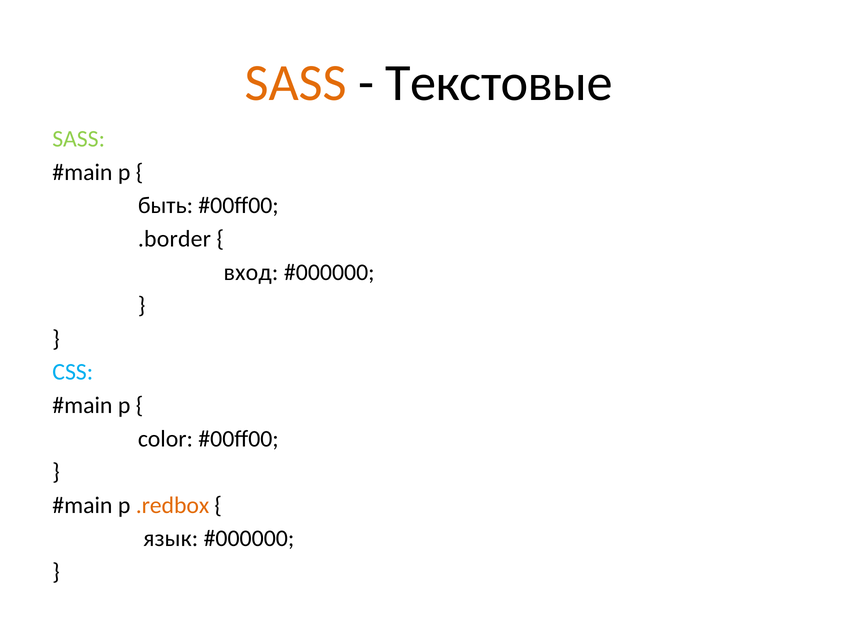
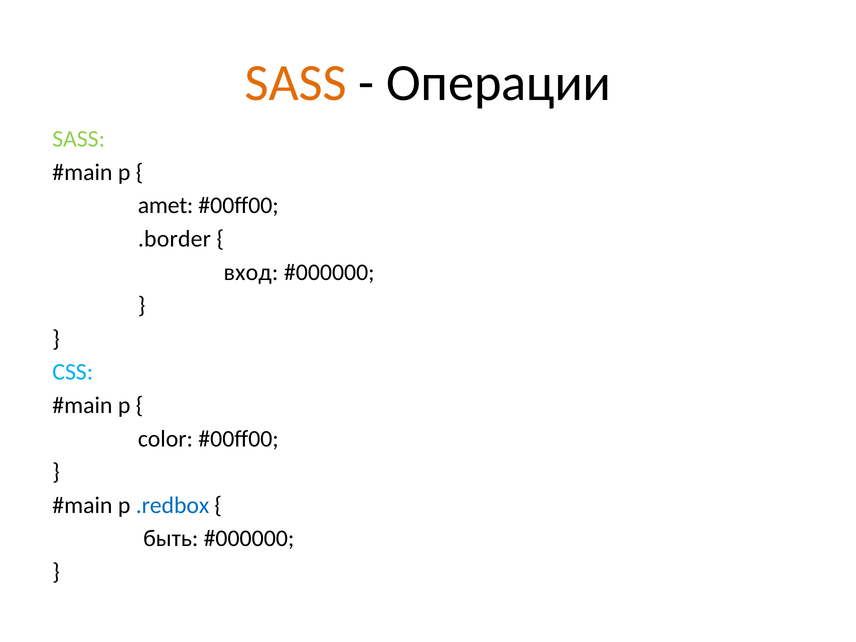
Текстовые: Текстовые -> Операции
быть: быть -> amet
.redbox colour: orange -> blue
язык: язык -> быть
